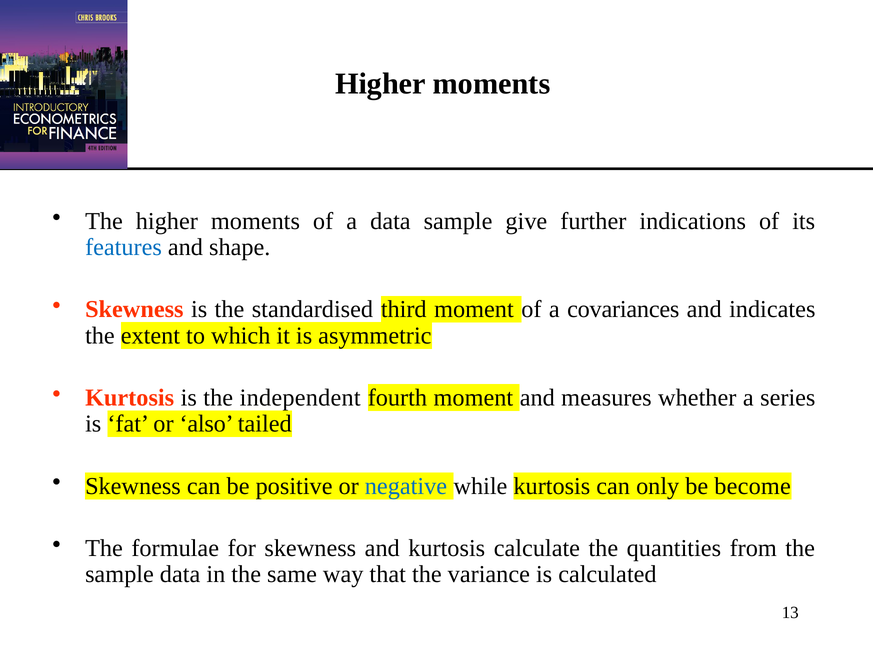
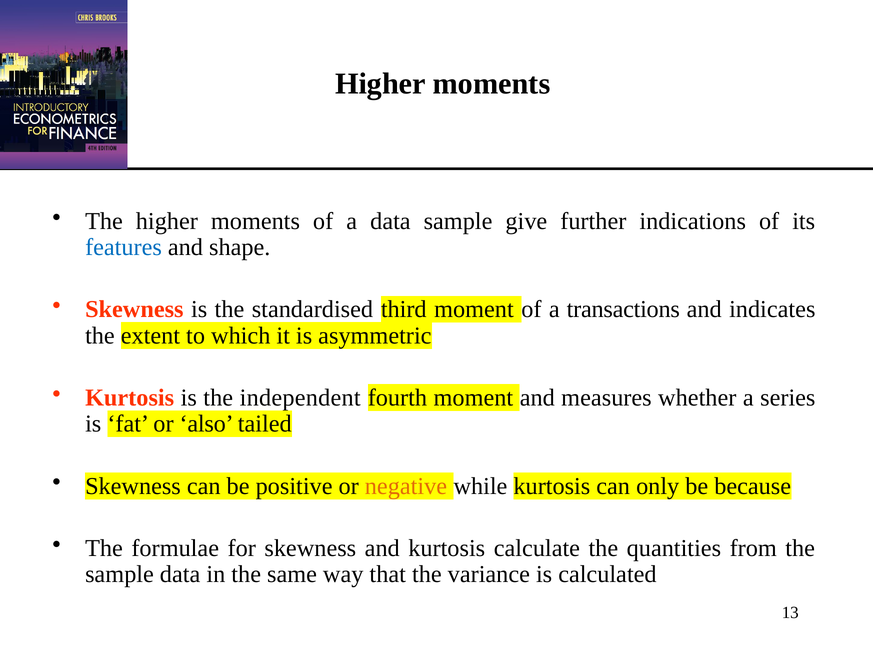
covariances: covariances -> transactions
negative colour: blue -> orange
become: become -> because
